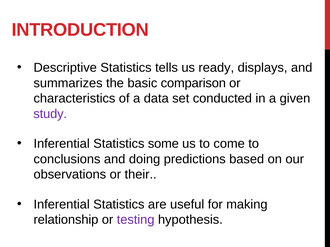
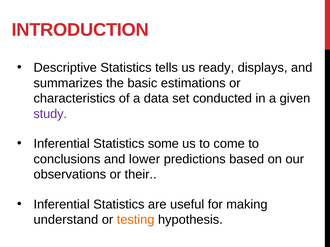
comparison: comparison -> estimations
doing: doing -> lower
relationship: relationship -> understand
testing colour: purple -> orange
